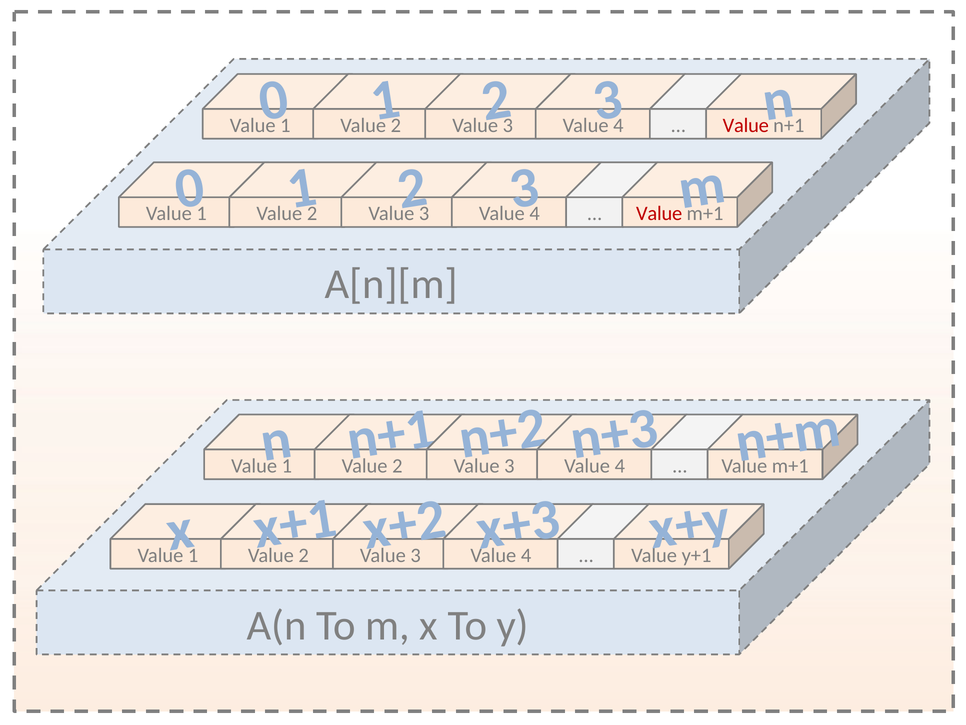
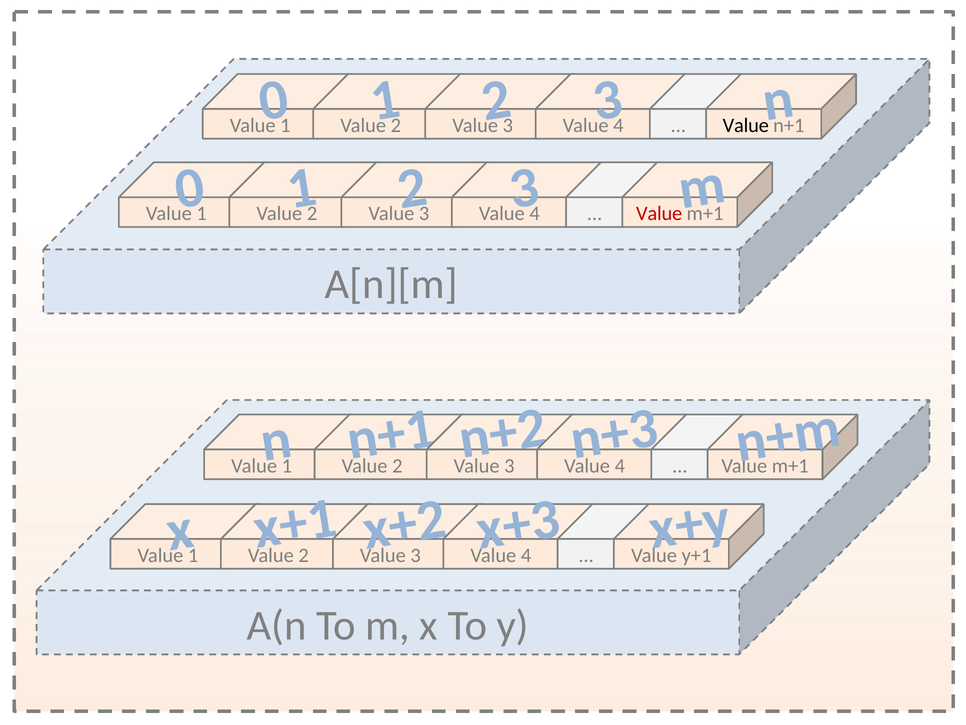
Value at (746, 125) colour: red -> black
